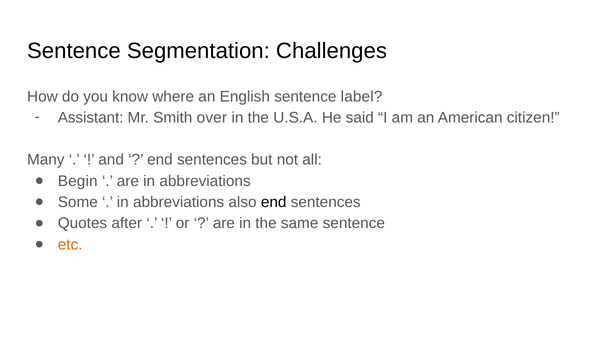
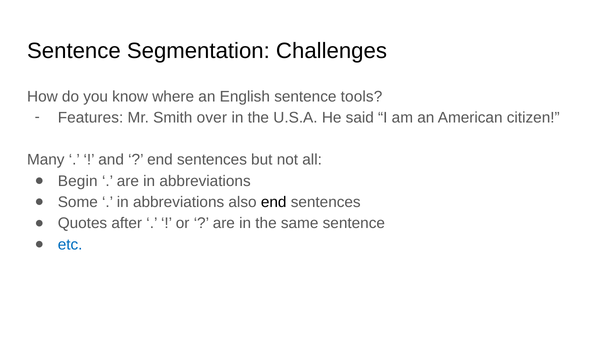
label: label -> tools
Assistant: Assistant -> Features
etc colour: orange -> blue
